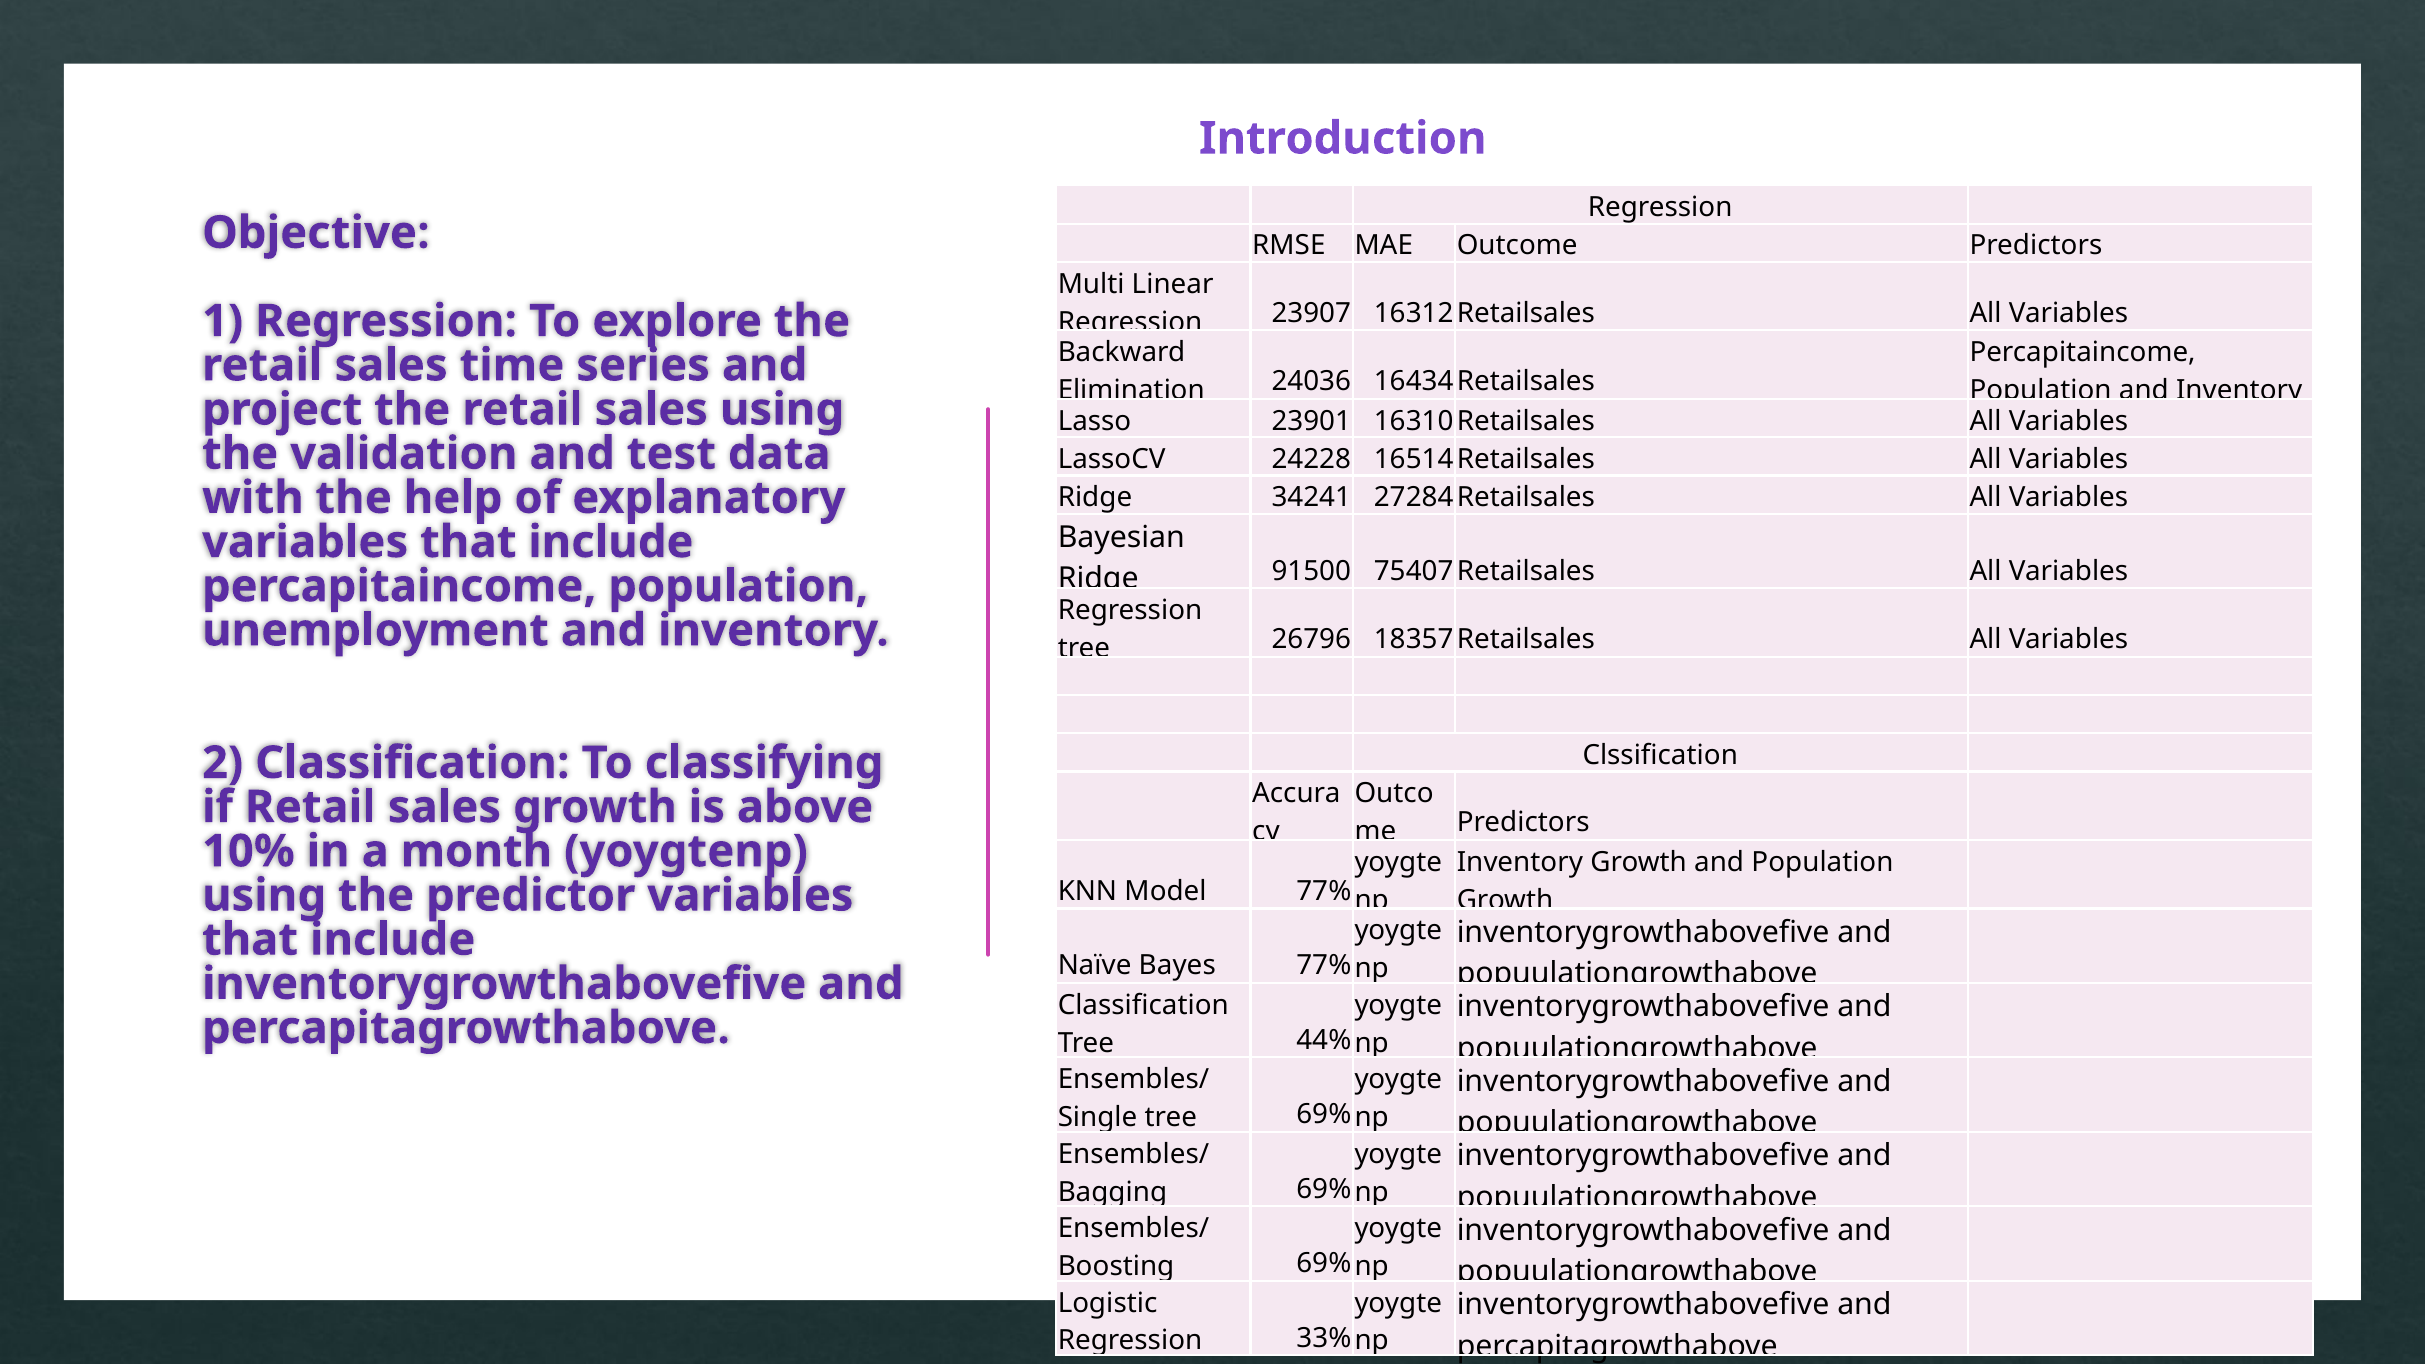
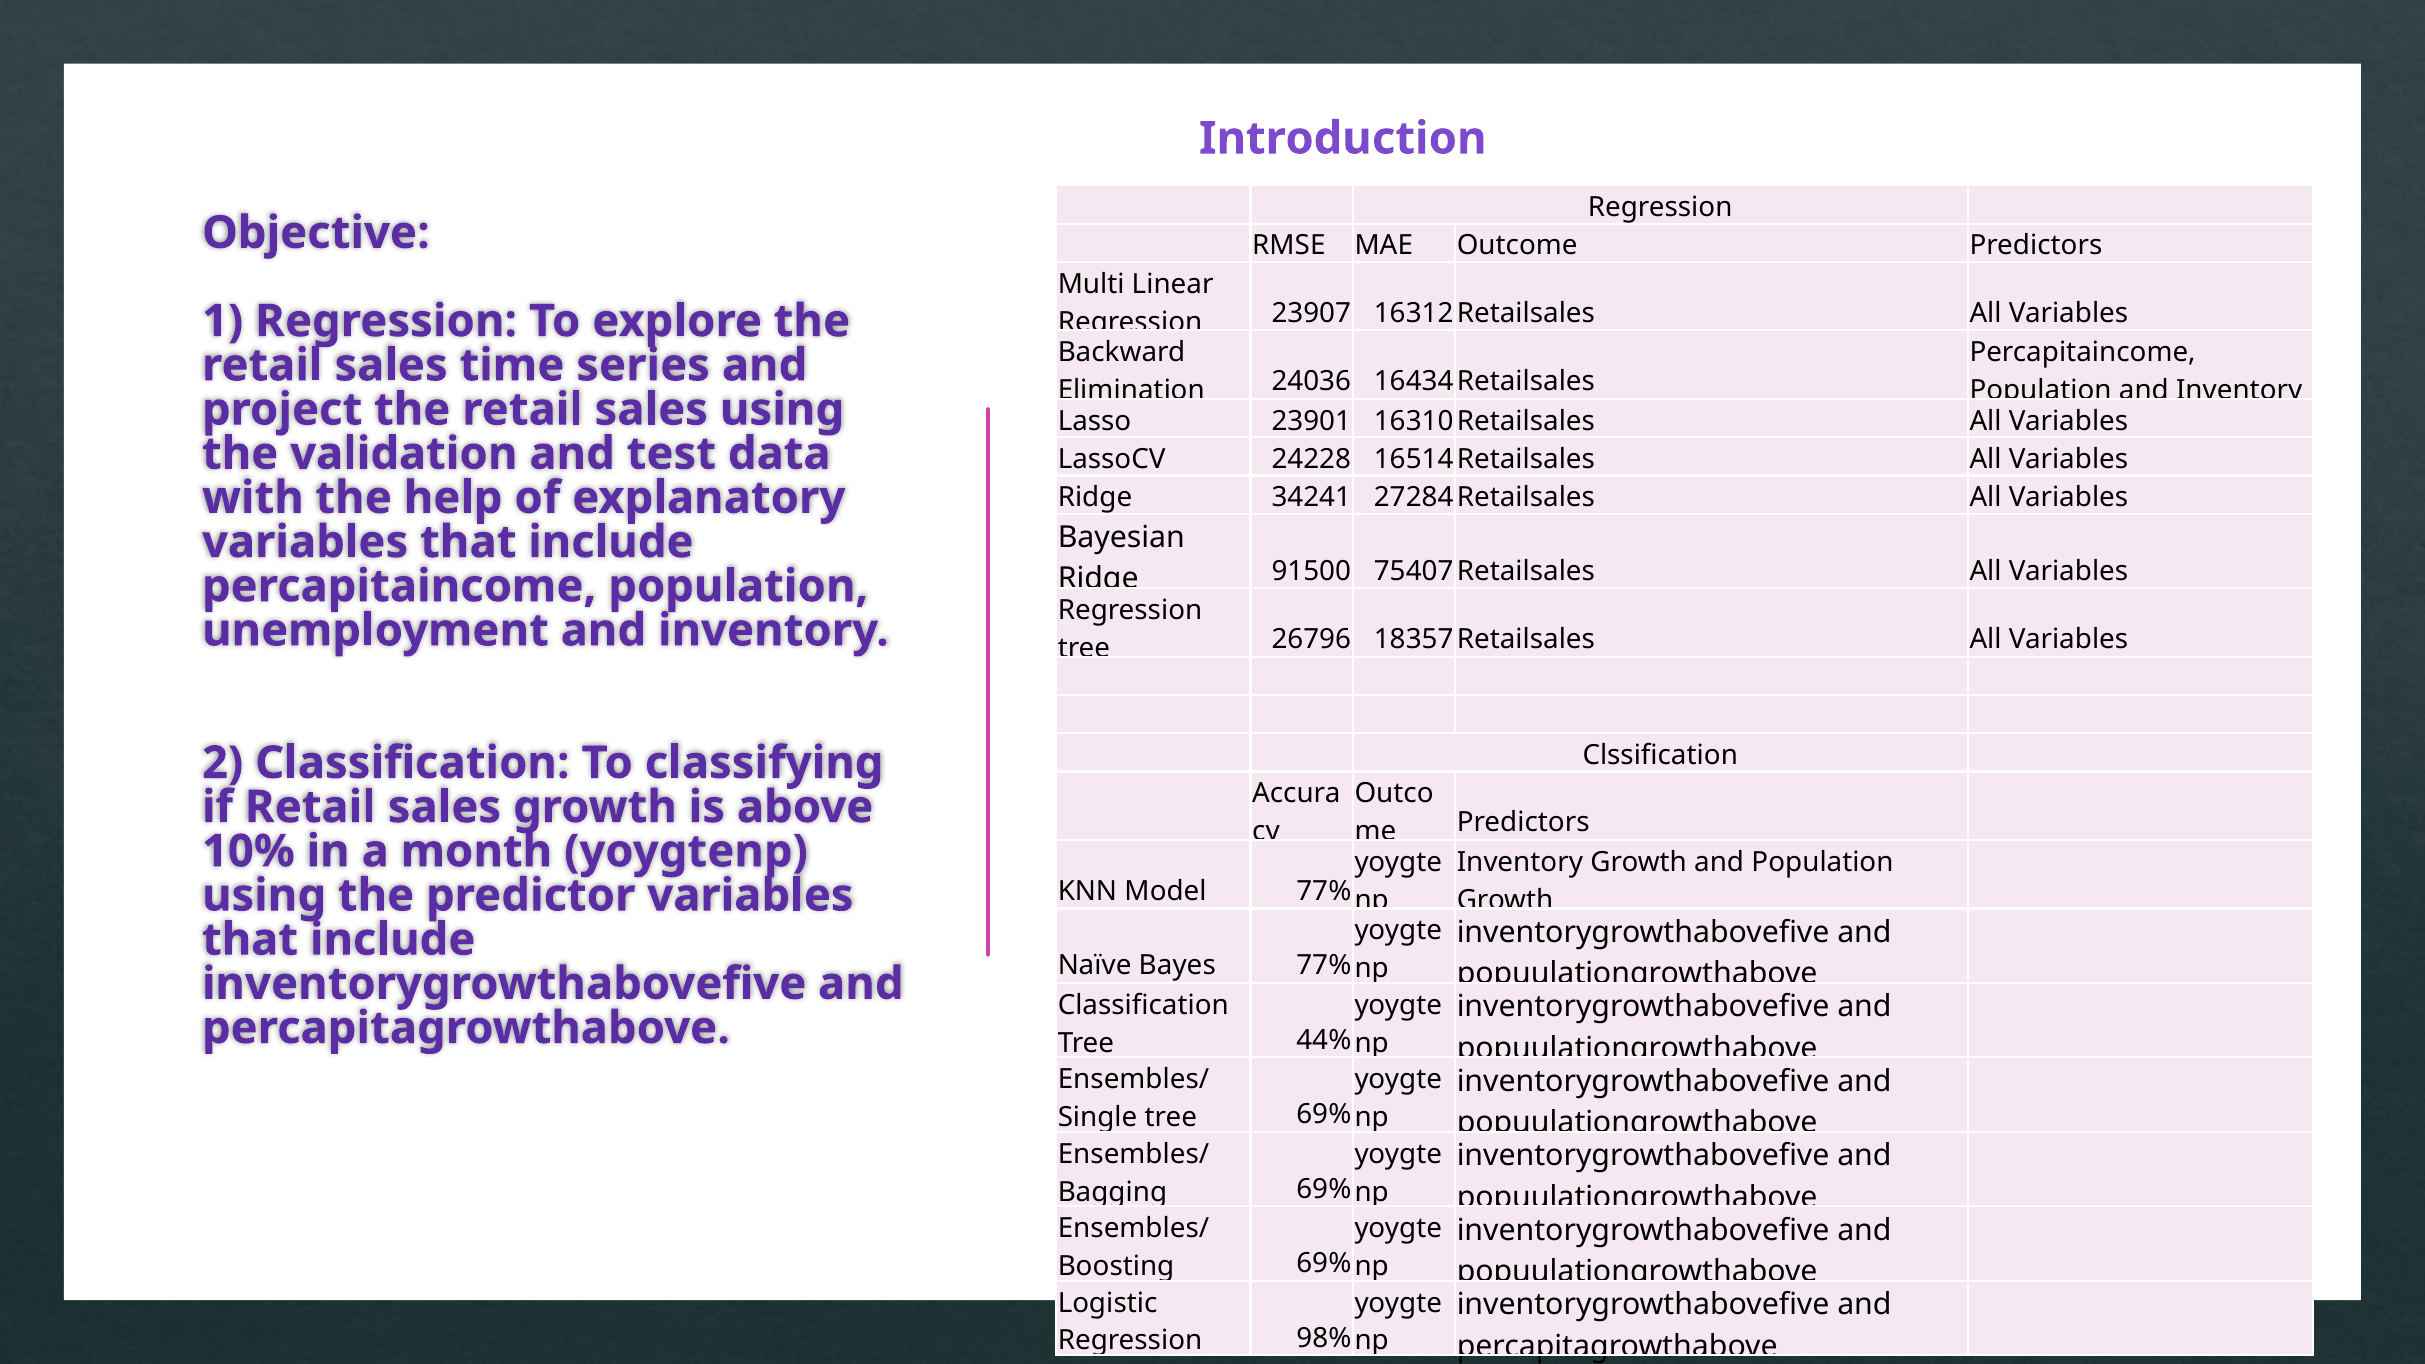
33%: 33% -> 98%
